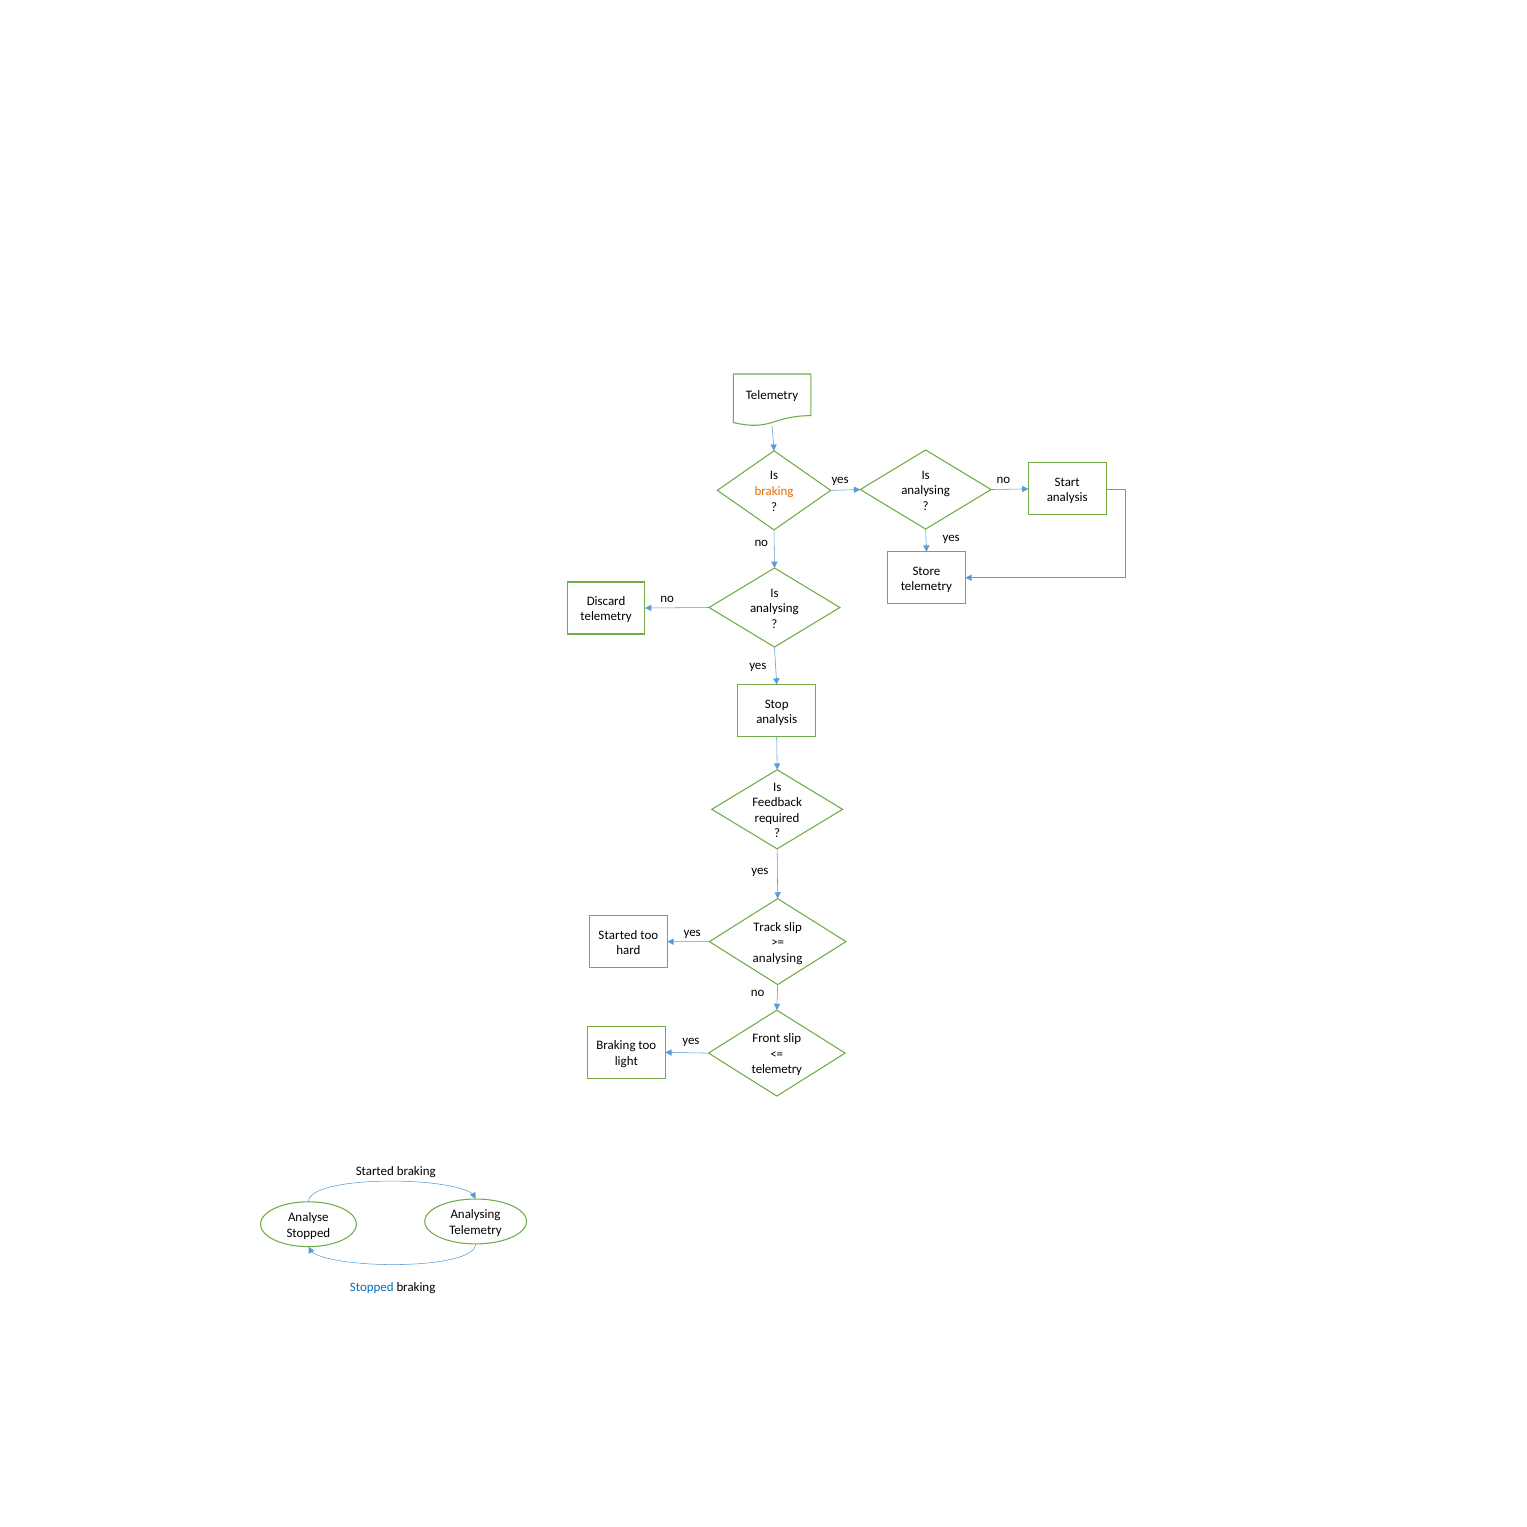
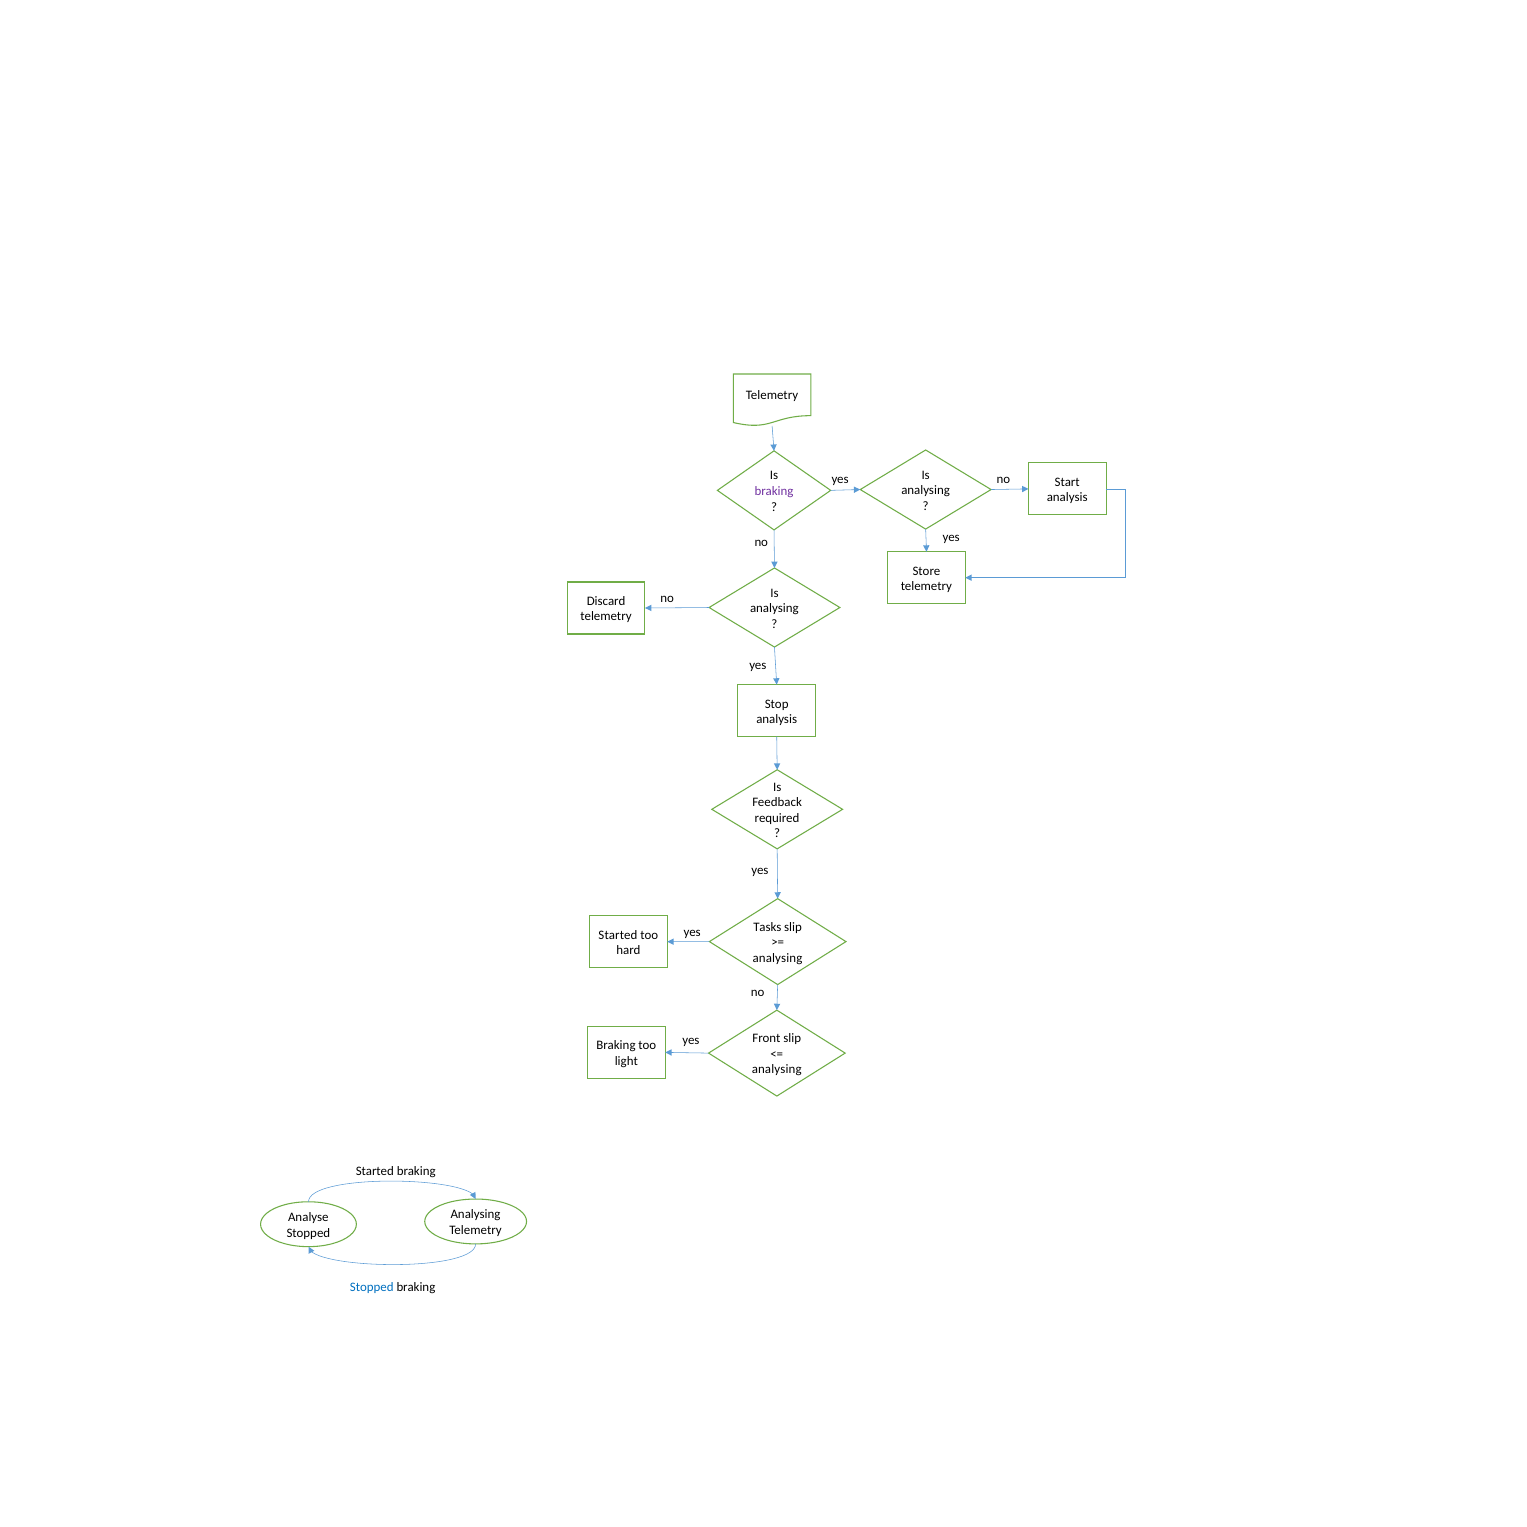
braking at (774, 491) colour: orange -> purple
Track: Track -> Tasks
telemetry at (777, 1070): telemetry -> analysing
